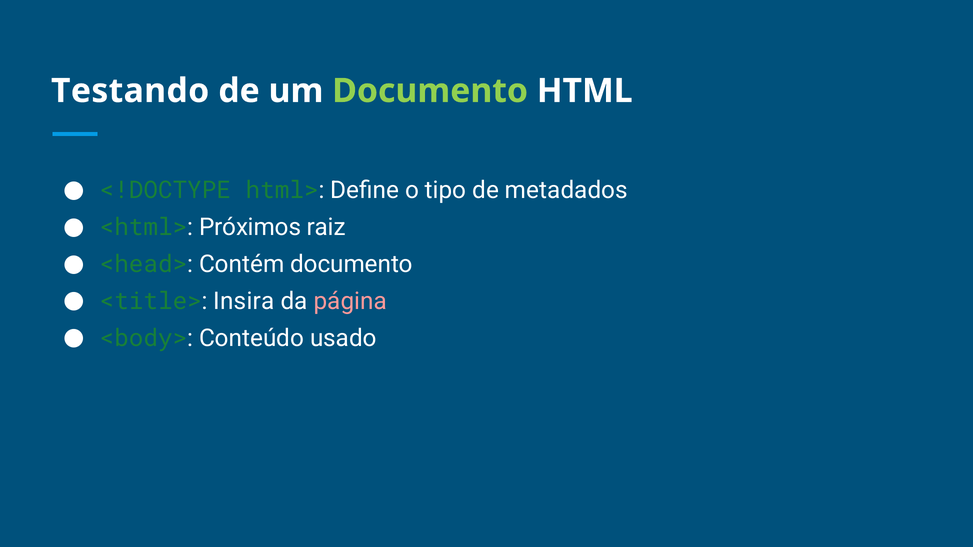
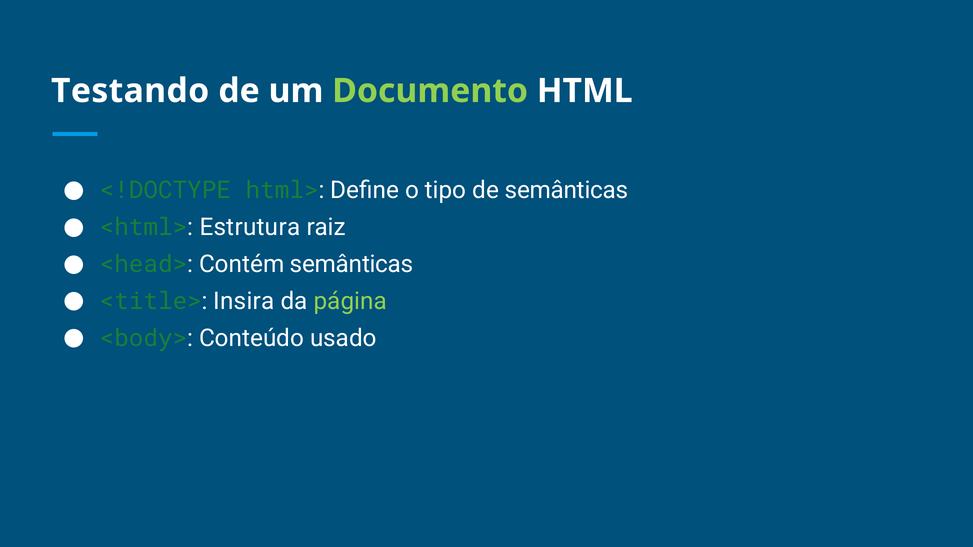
de metadados: metadados -> semânticas
Próximos: Próximos -> Estrutura
Contém documento: documento -> semânticas
página colour: pink -> light green
